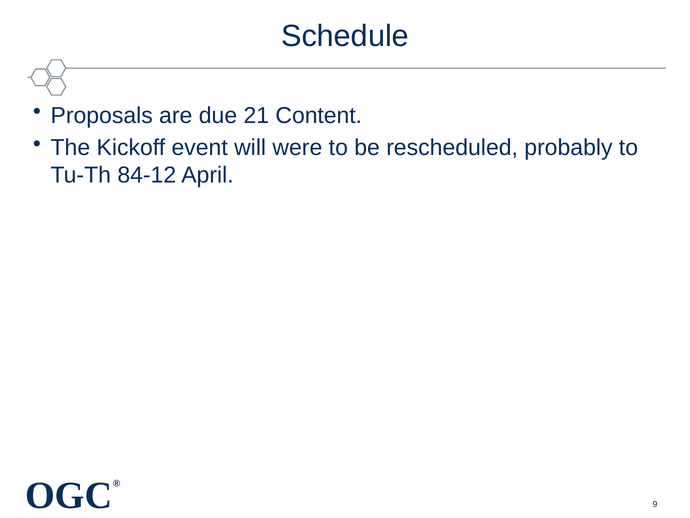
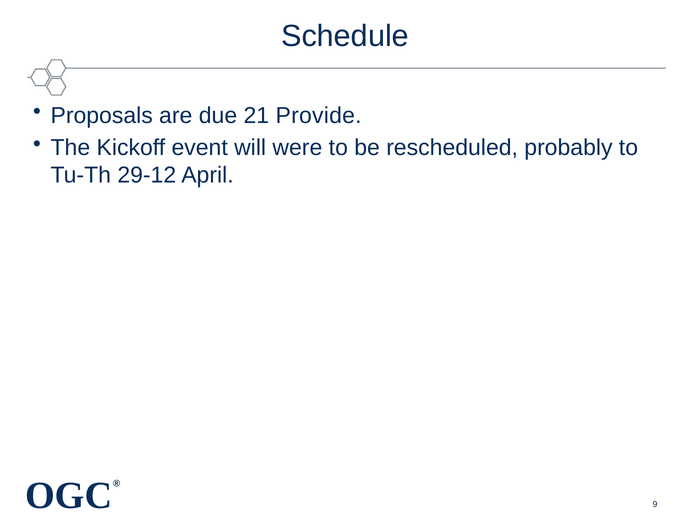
Content: Content -> Provide
84-12: 84-12 -> 29-12
